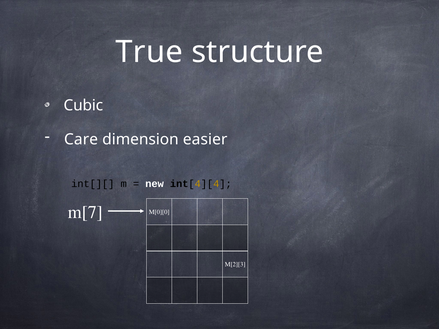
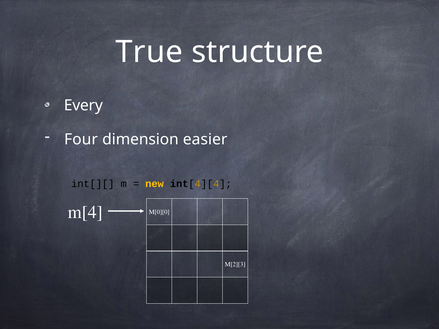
Cubic: Cubic -> Every
Care: Care -> Four
new colour: white -> yellow
m[7: m[7 -> m[4
